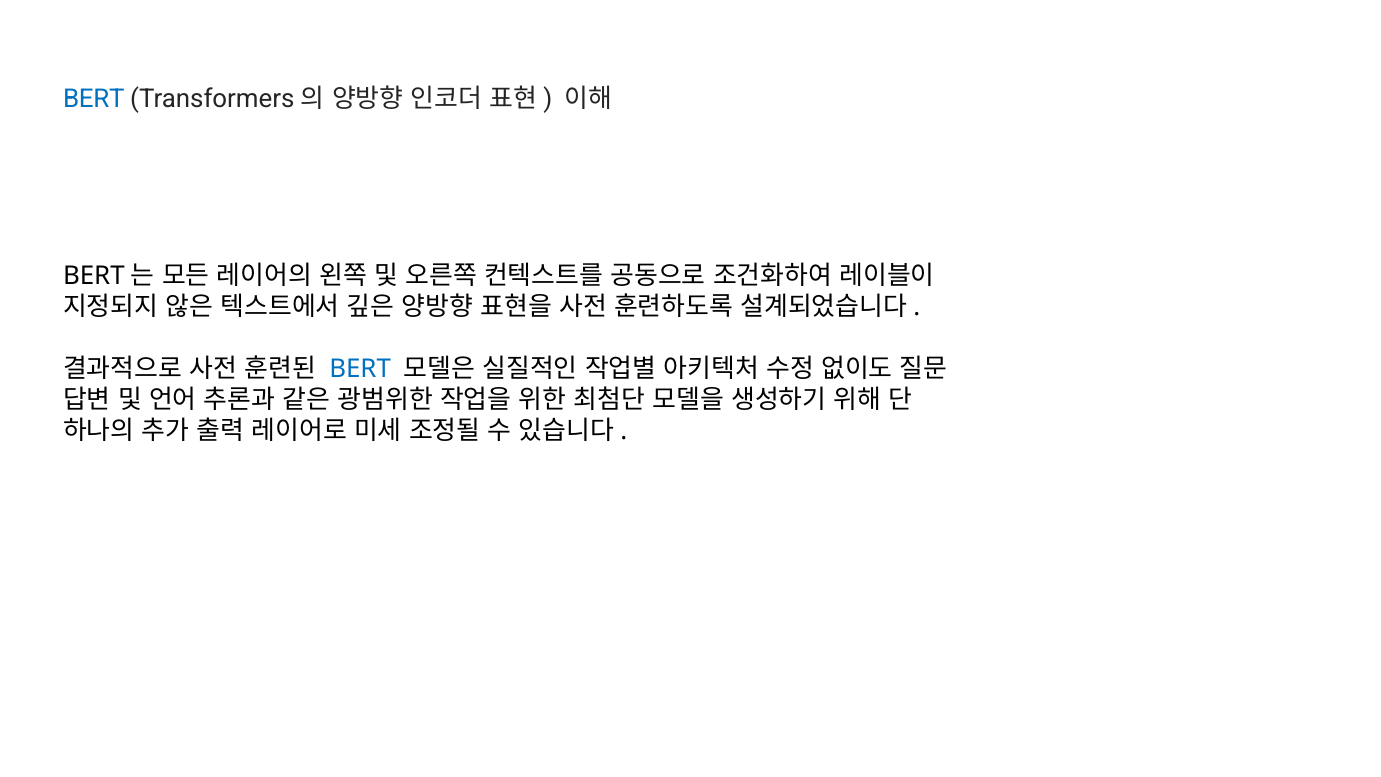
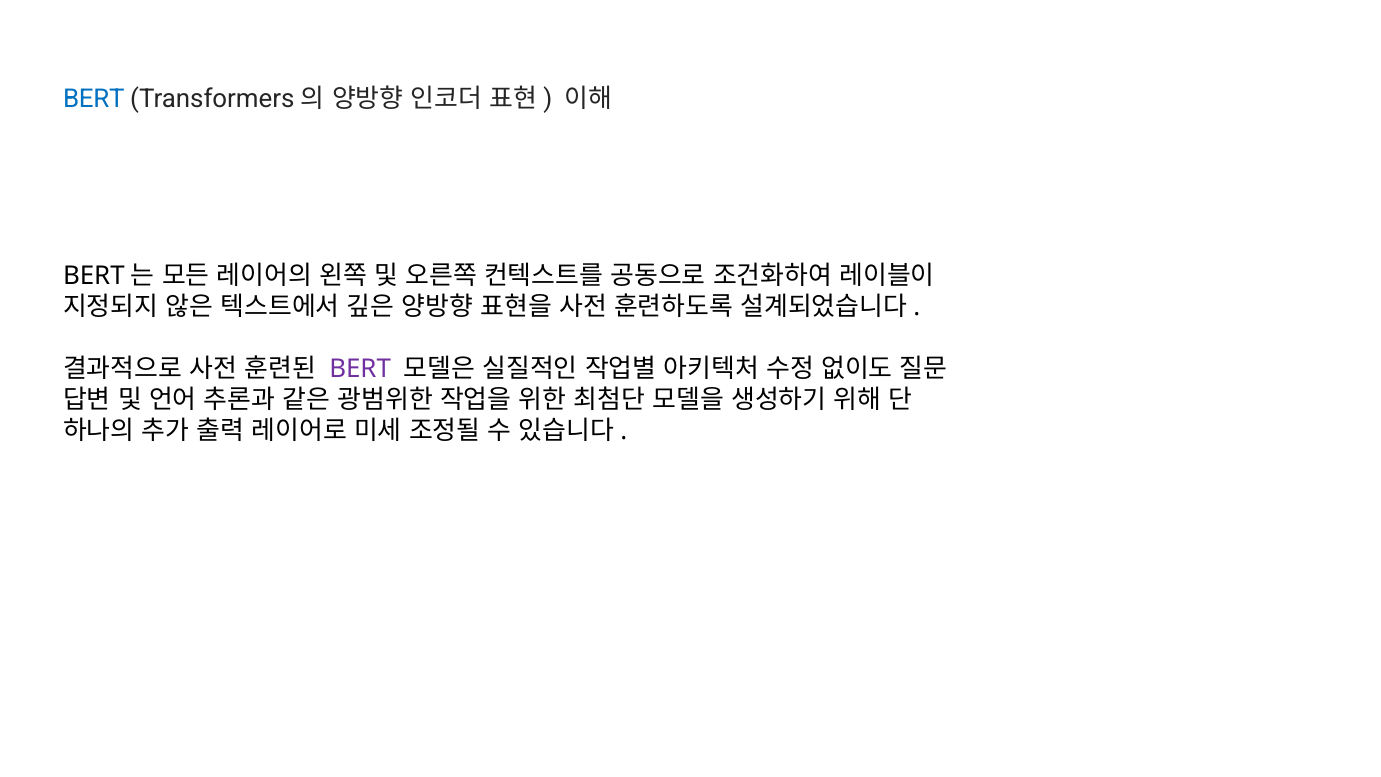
BERT at (360, 369) colour: blue -> purple
